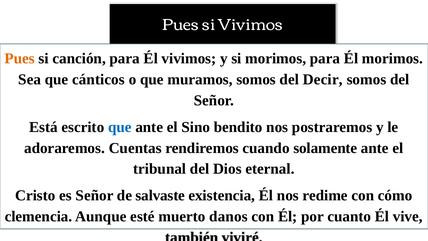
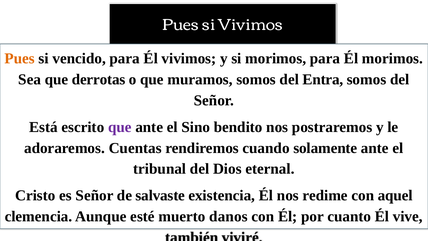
canción: canción -> vencido
cánticos: cánticos -> derrotas
Decir: Decir -> Entra
que at (120, 127) colour: blue -> purple
cómo: cómo -> aquel
